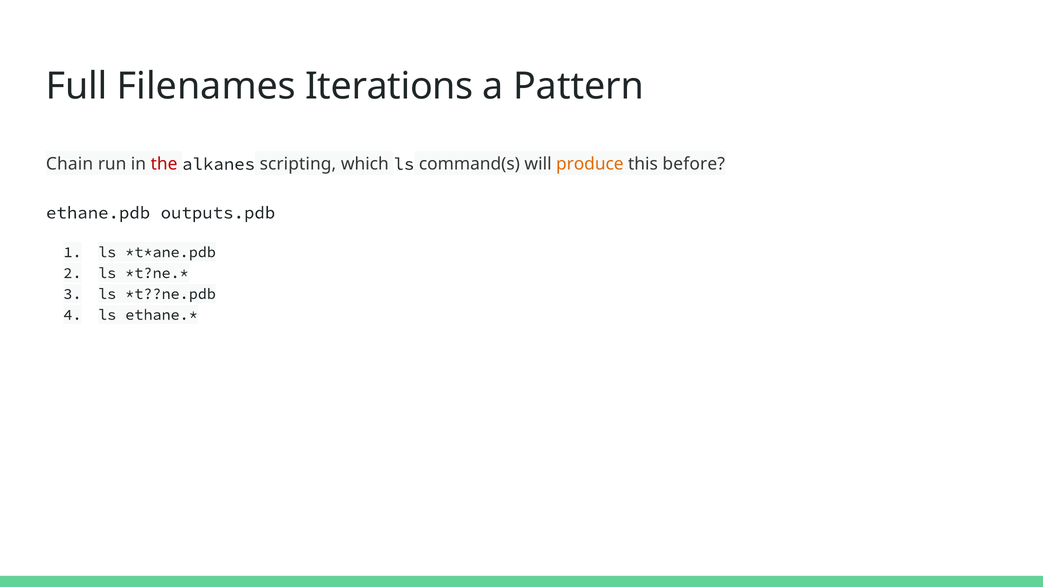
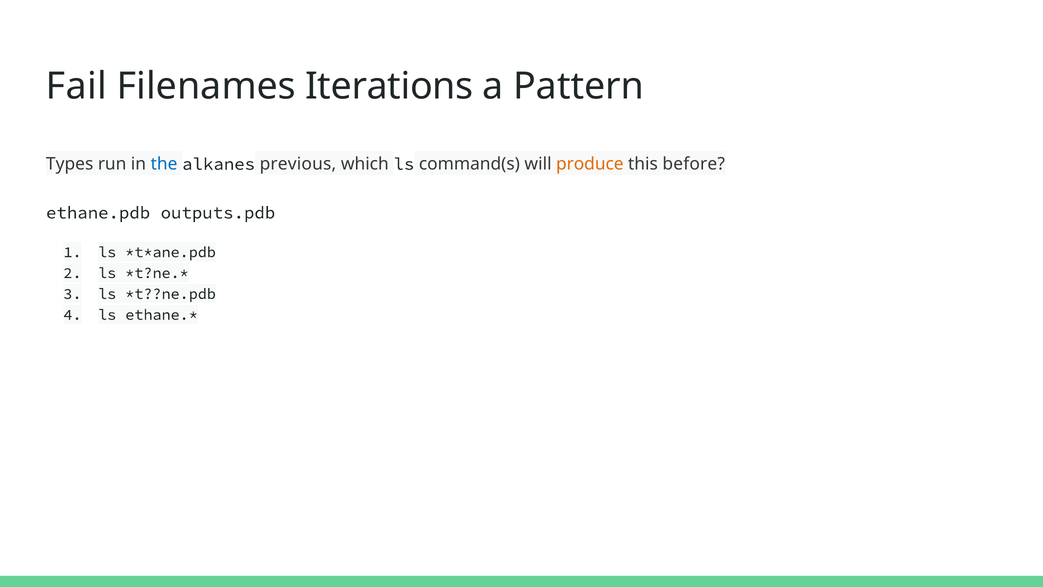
Full: Full -> Fail
Chain: Chain -> Types
the colour: red -> blue
scripting: scripting -> previous
